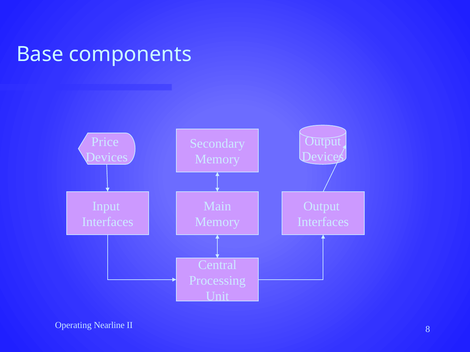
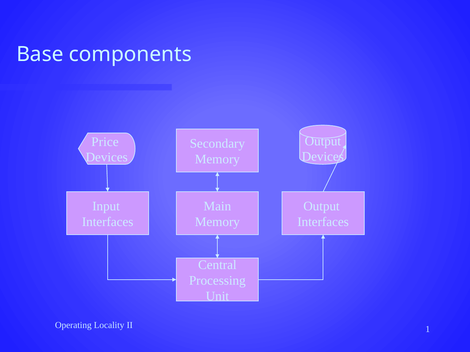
Nearline: Nearline -> Locality
8: 8 -> 1
